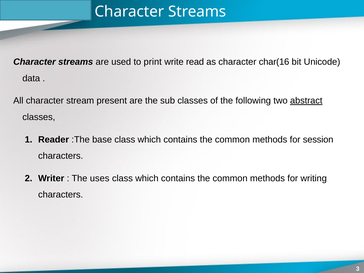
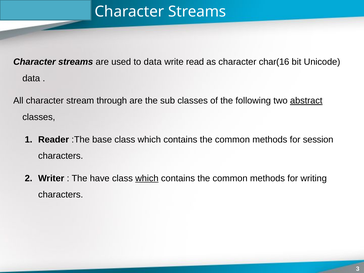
to print: print -> data
present: present -> through
uses: uses -> have
which at (147, 178) underline: none -> present
